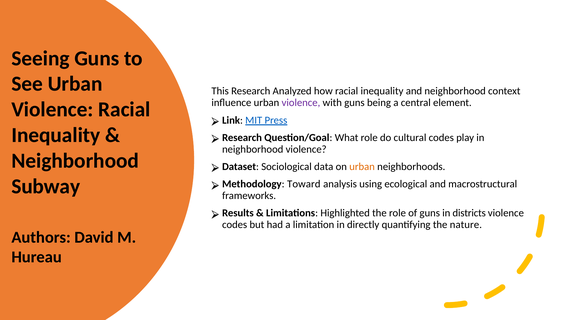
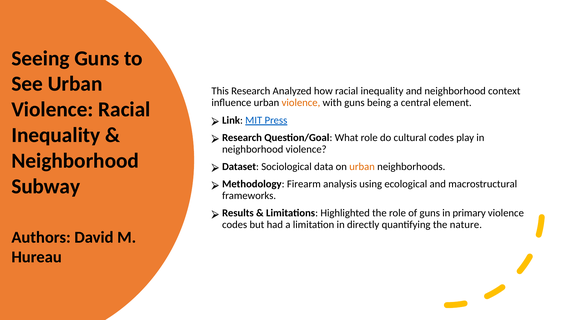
violence at (301, 102) colour: purple -> orange
Toward: Toward -> Firearm
districts: districts -> primary
